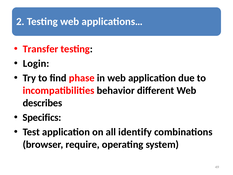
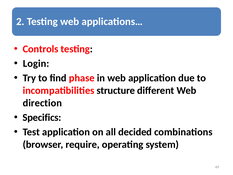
Transfer: Transfer -> Controls
behavior: behavior -> structure
describes: describes -> direction
identify: identify -> decided
